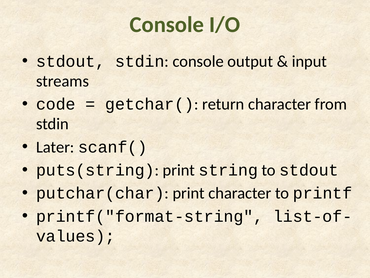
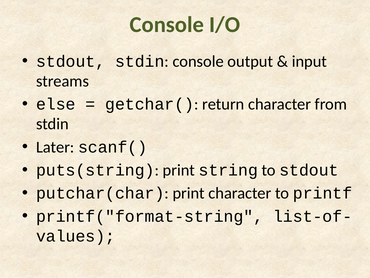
code: code -> else
